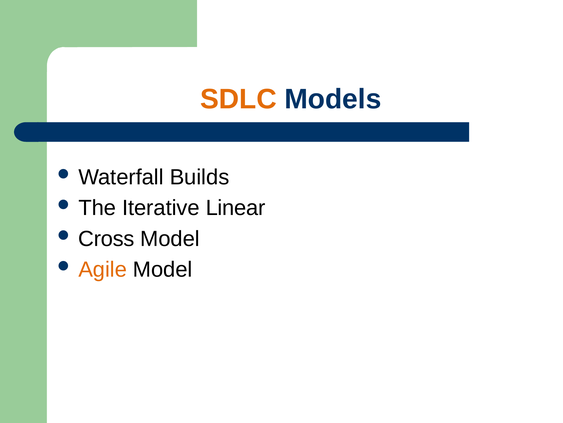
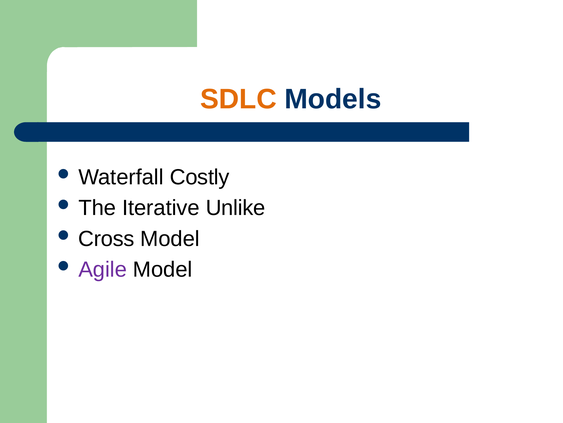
Builds: Builds -> Costly
Linear: Linear -> Unlike
Agile colour: orange -> purple
